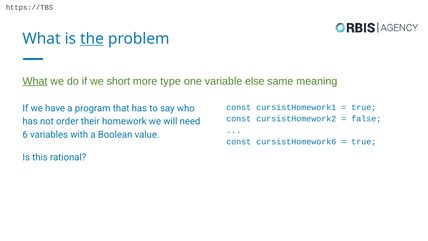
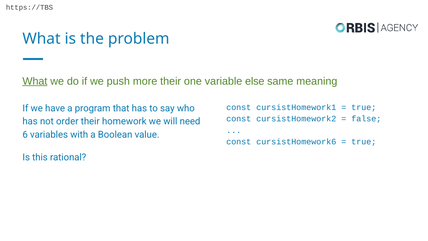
the underline: present -> none
short: short -> push
more type: type -> their
